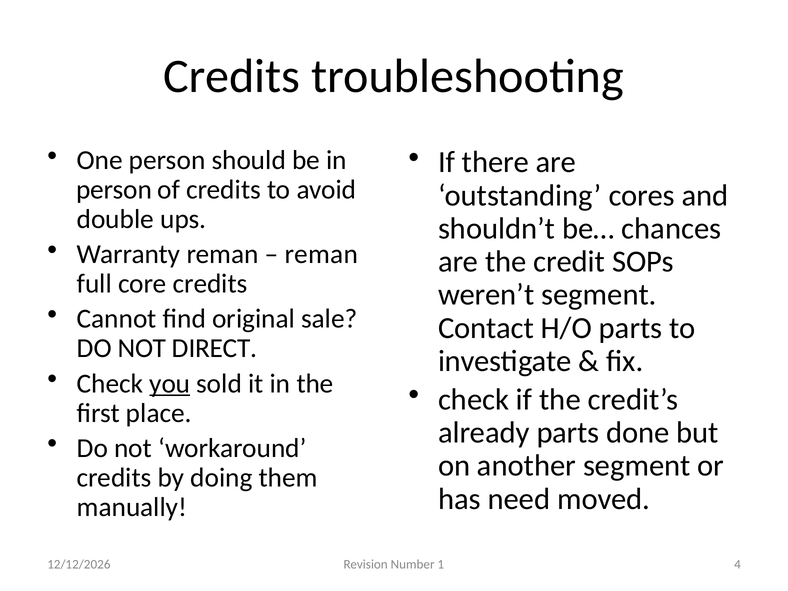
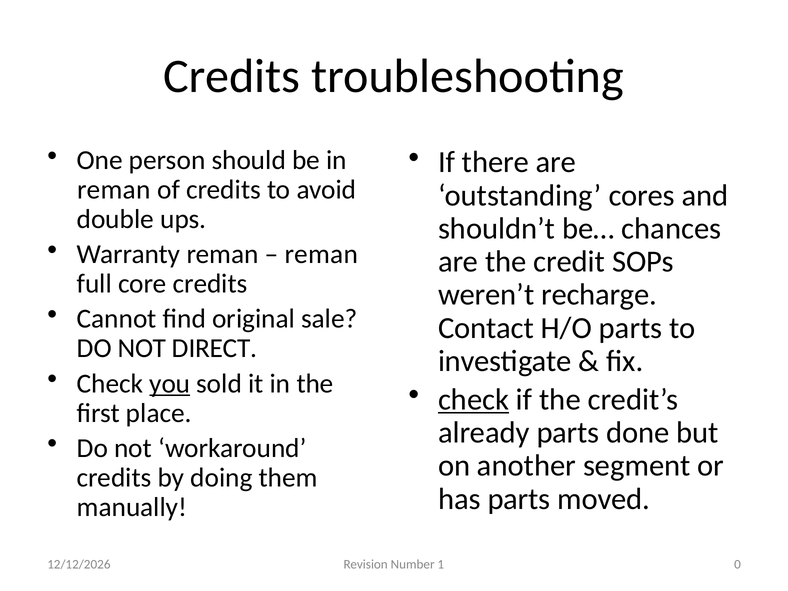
person at (114, 190): person -> reman
weren’t segment: segment -> recharge
check at (474, 400) underline: none -> present
has need: need -> parts
4: 4 -> 0
